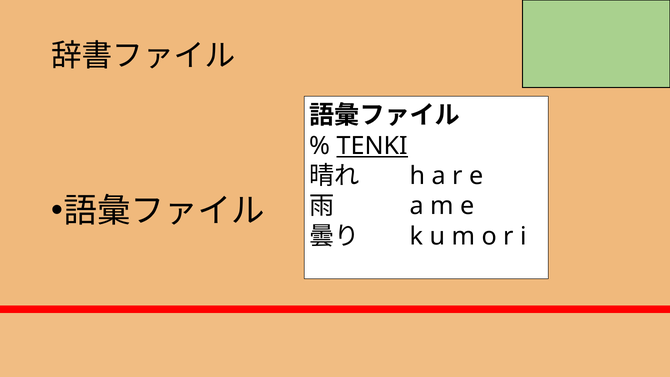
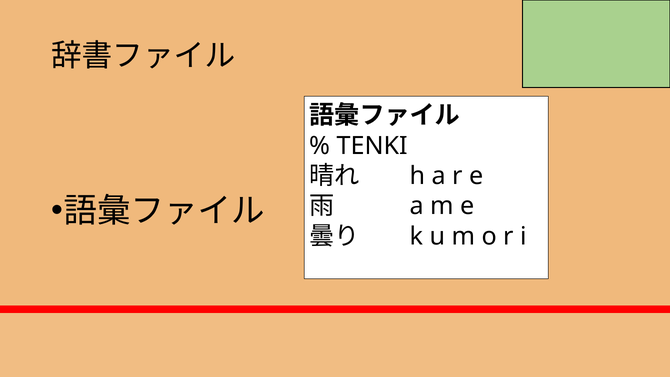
TENKI underline: present -> none
